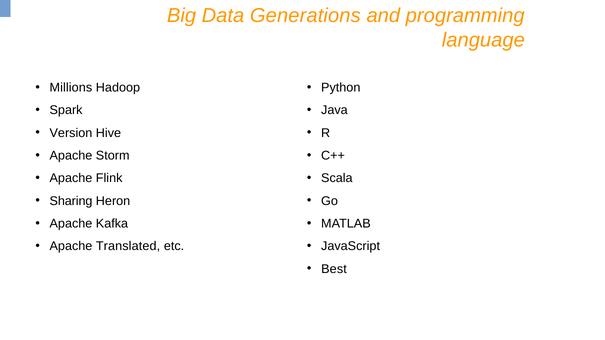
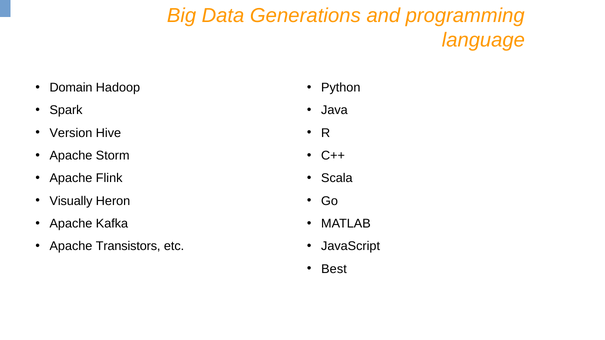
Millions: Millions -> Domain
Sharing: Sharing -> Visually
Translated: Translated -> Transistors
